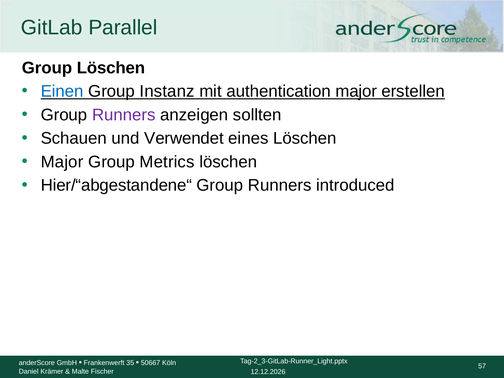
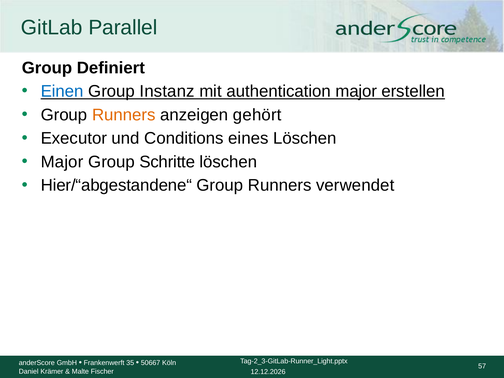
Group Löschen: Löschen -> Definiert
Runners at (124, 115) colour: purple -> orange
sollten: sollten -> gehört
Schauen: Schauen -> Executor
Verwendet: Verwendet -> Conditions
Metrics: Metrics -> Schritte
introduced: introduced -> verwendet
